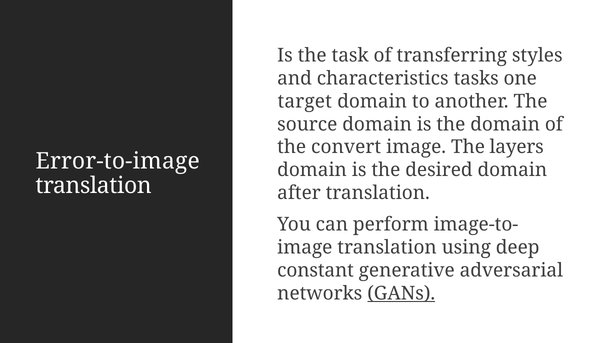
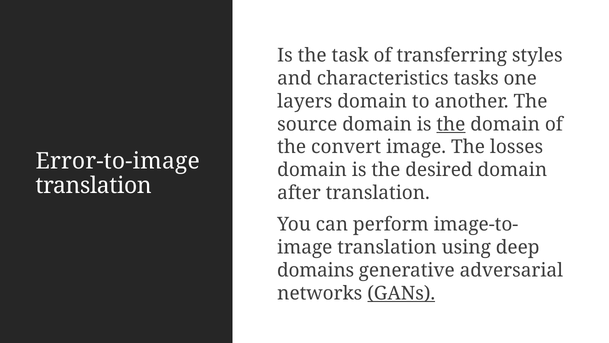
target: target -> layers
the at (451, 124) underline: none -> present
layers: layers -> losses
constant: constant -> domains
